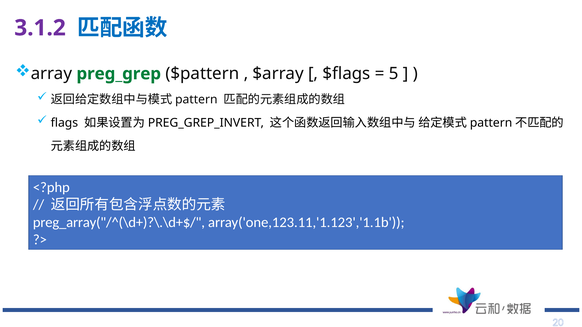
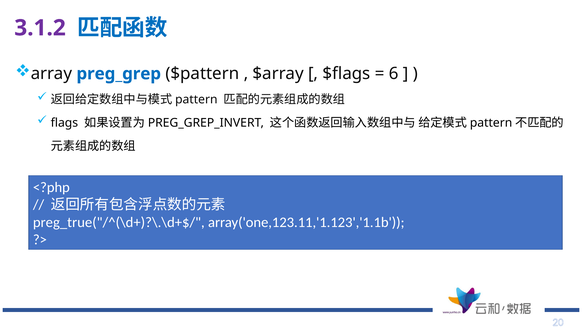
preg_grep colour: green -> blue
5: 5 -> 6
preg_array("/^(\d+)?\.\d+$/: preg_array("/^(\d+)?\.\d+$/ -> preg_true("/^(\d+)?\.\d+$/
